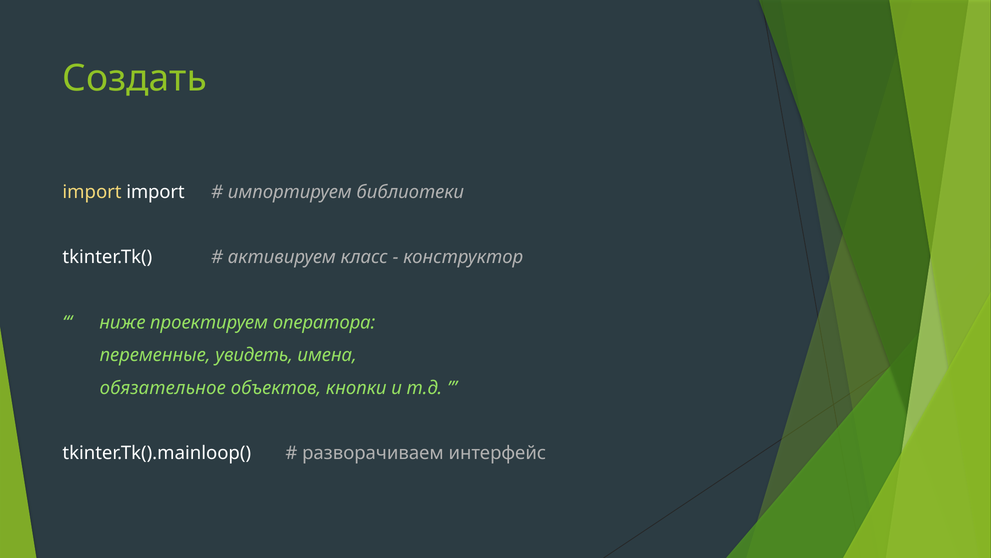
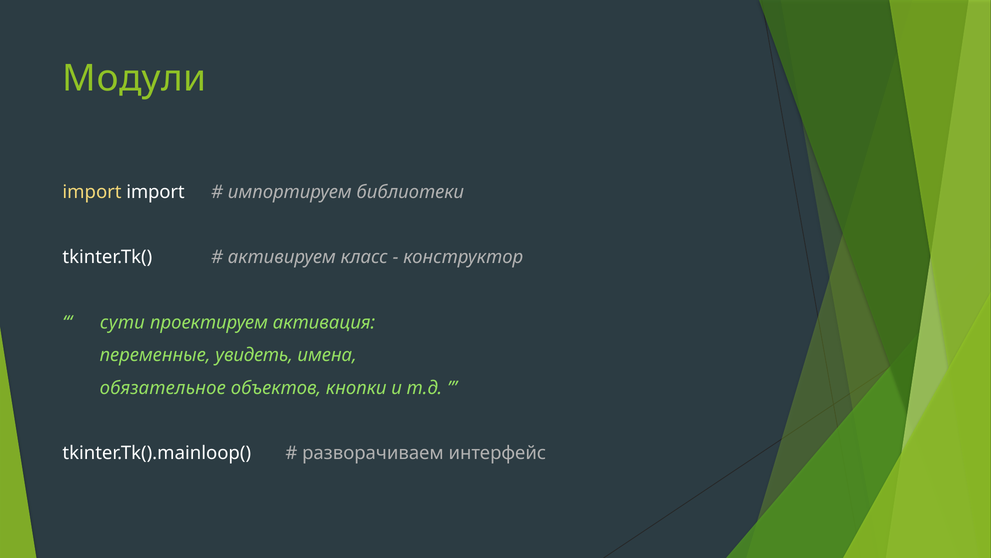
Создать: Создать -> Модули
ниже: ниже -> сути
оператора: оператора -> активация
